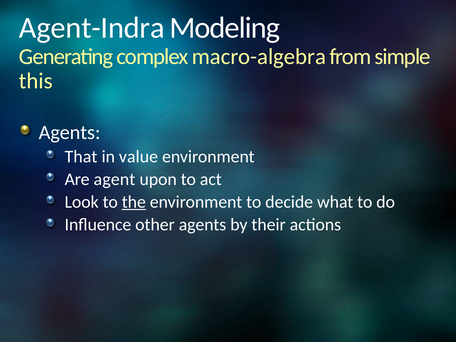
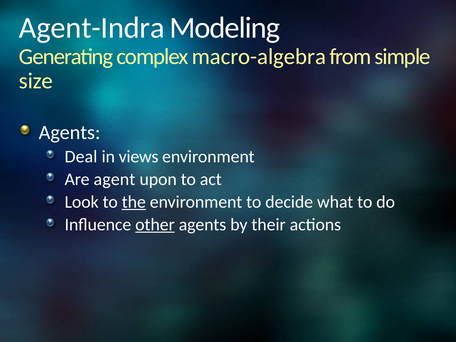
this: this -> size
That: That -> Deal
value: value -> views
other underline: none -> present
